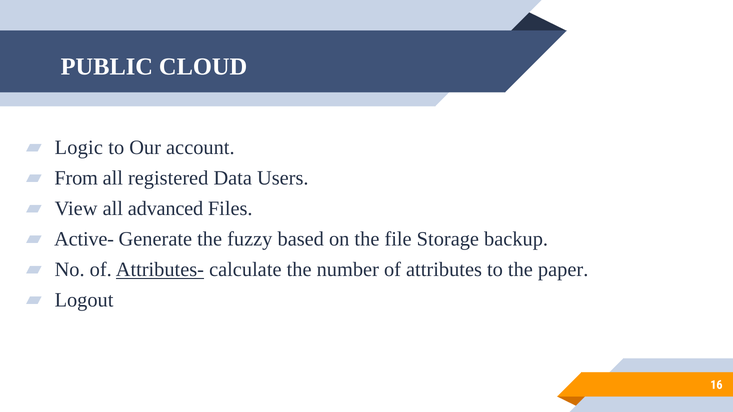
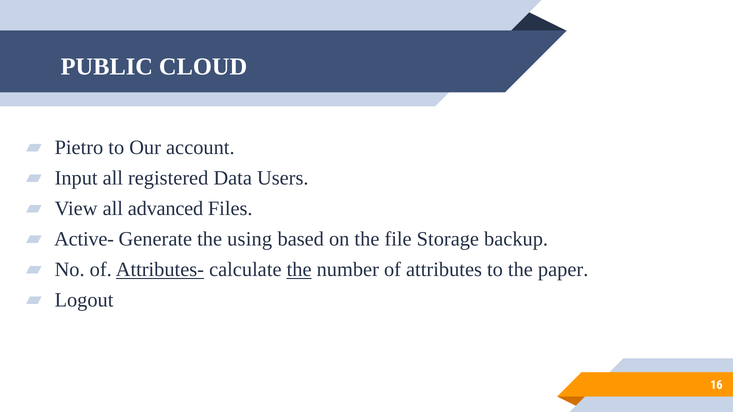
Logic: Logic -> Pietro
From: From -> Input
fuzzy: fuzzy -> using
the at (299, 270) underline: none -> present
